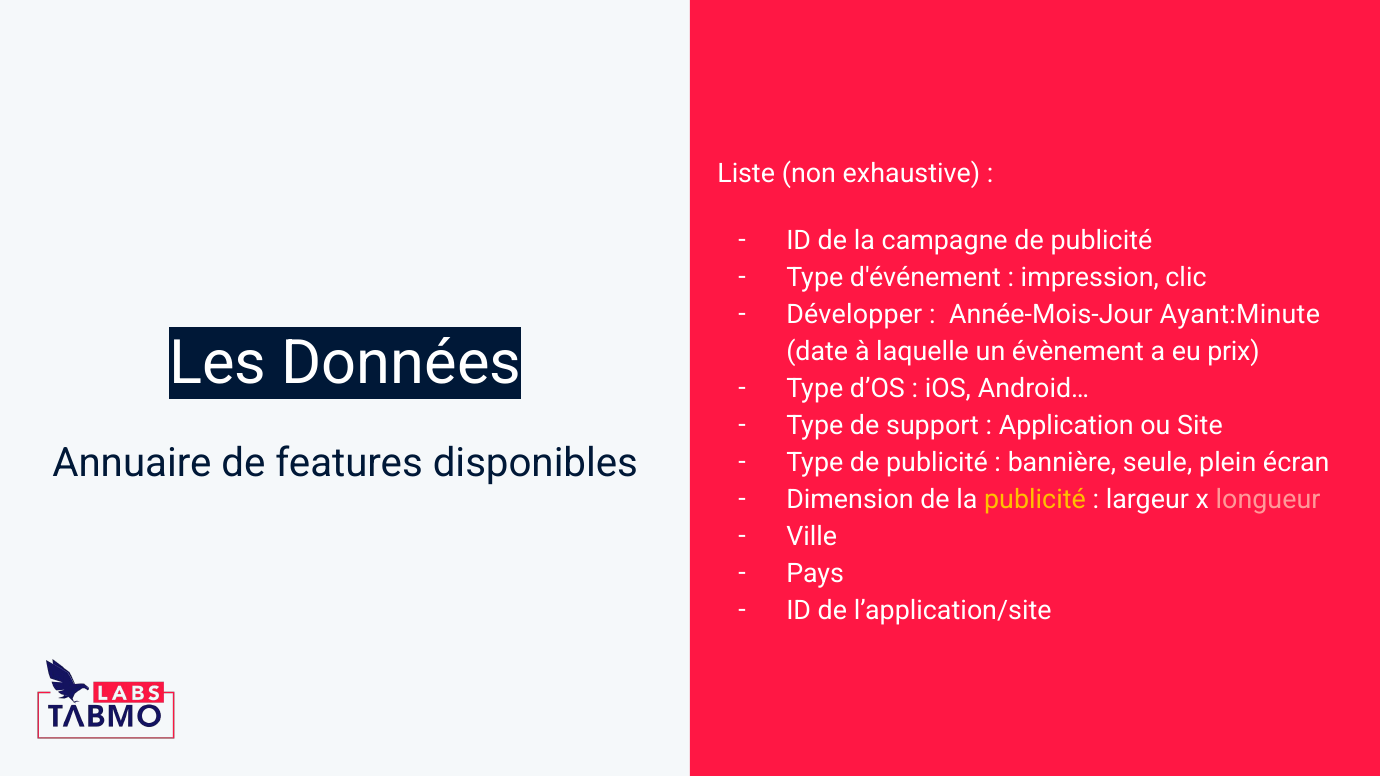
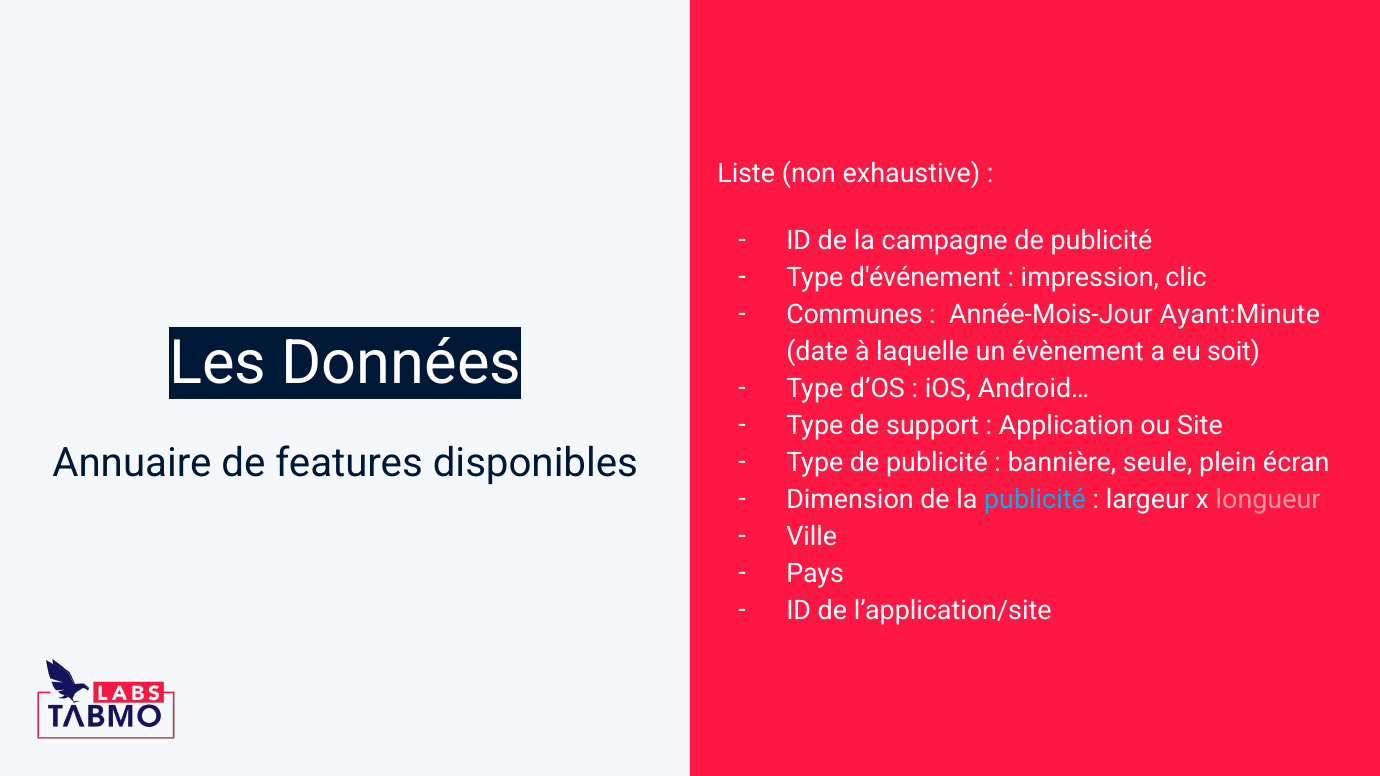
Développer: Développer -> Communes
prix: prix -> soit
publicité at (1035, 500) colour: yellow -> light blue
